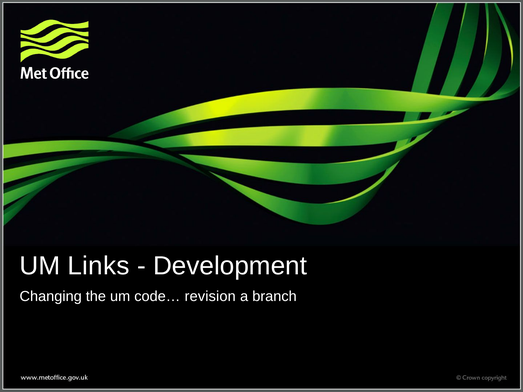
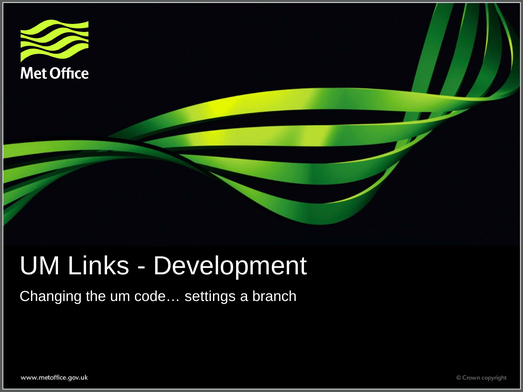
revision: revision -> settings
